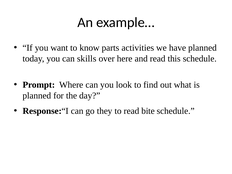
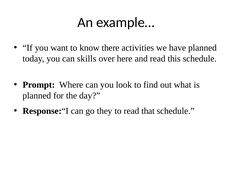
parts: parts -> there
bite: bite -> that
